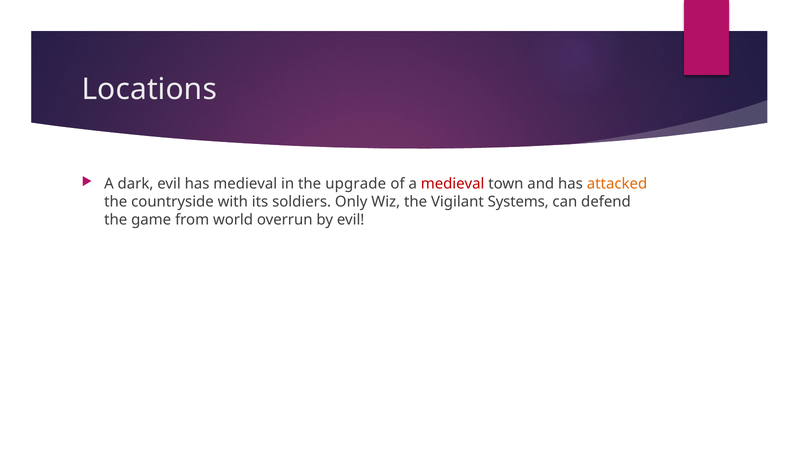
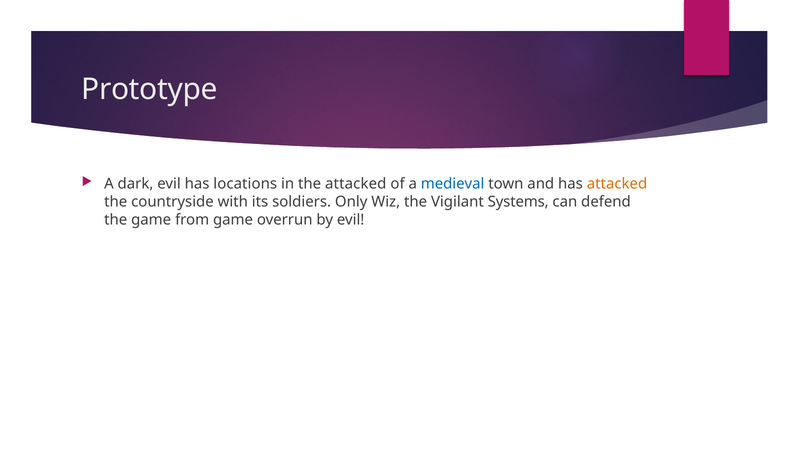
Locations: Locations -> Prototype
has medieval: medieval -> locations
the upgrade: upgrade -> attacked
medieval at (453, 184) colour: red -> blue
from world: world -> game
